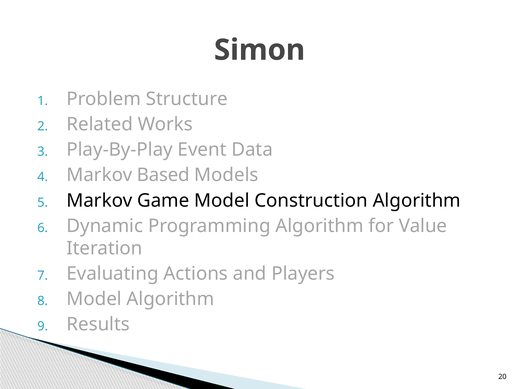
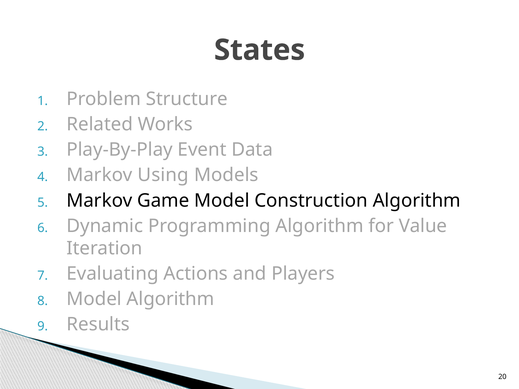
Simon: Simon -> States
Based: Based -> Using
